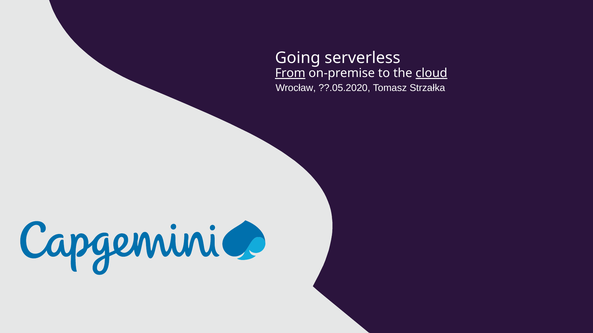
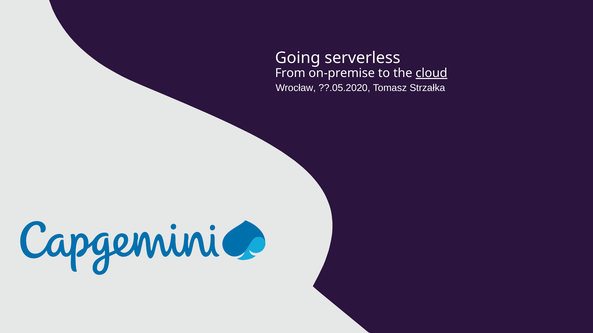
From underline: present -> none
